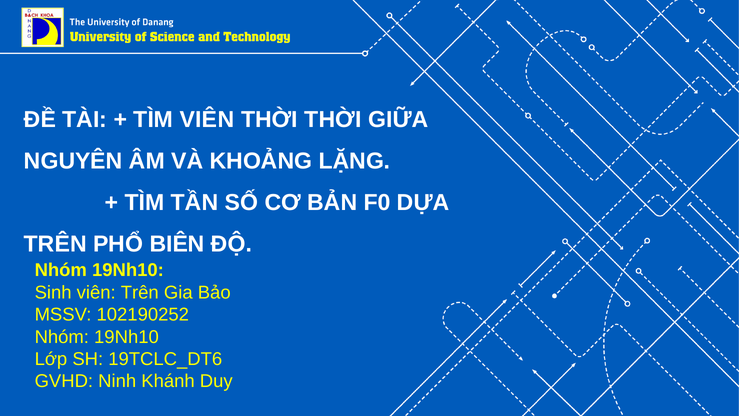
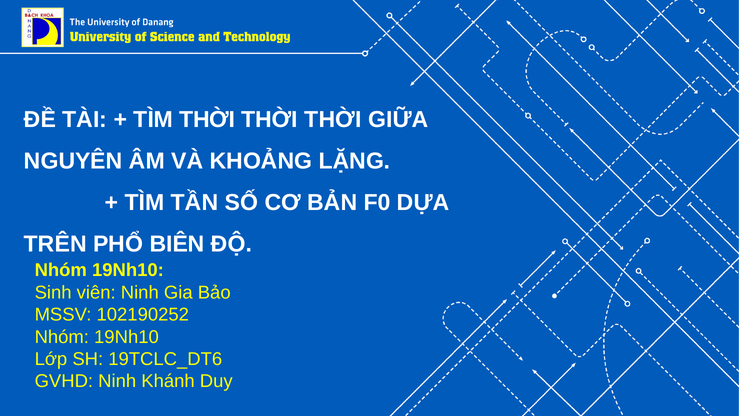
TÌM VIÊN: VIÊN -> THỜI
viên Trên: Trên -> Ninh
